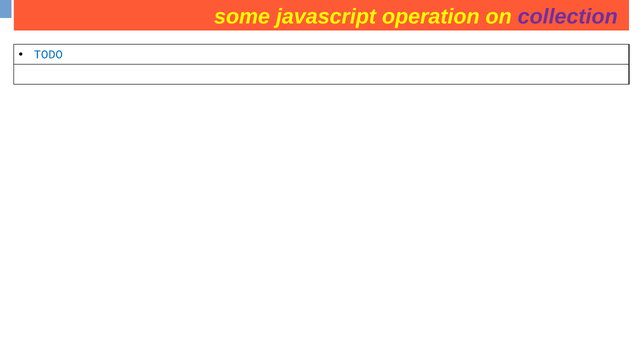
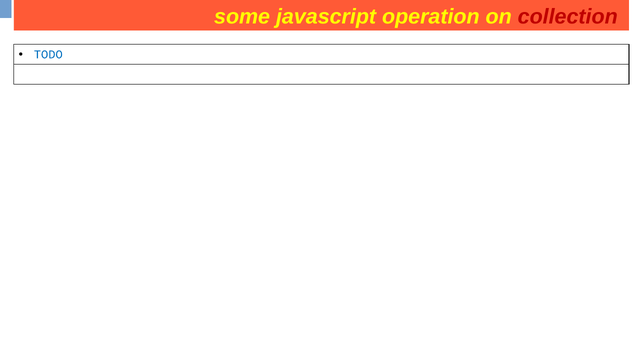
collection at (568, 17) colour: purple -> red
